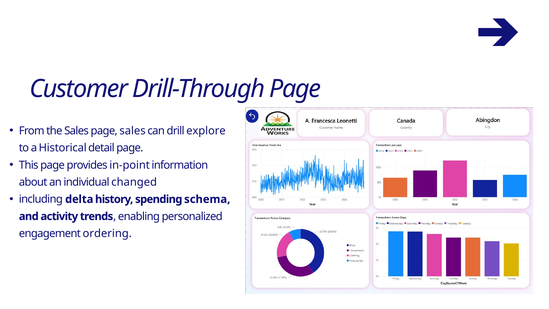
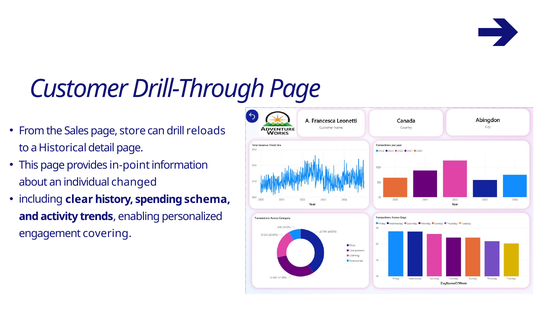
page sales: sales -> store
explore: explore -> reloads
delta: delta -> clear
ordering: ordering -> covering
